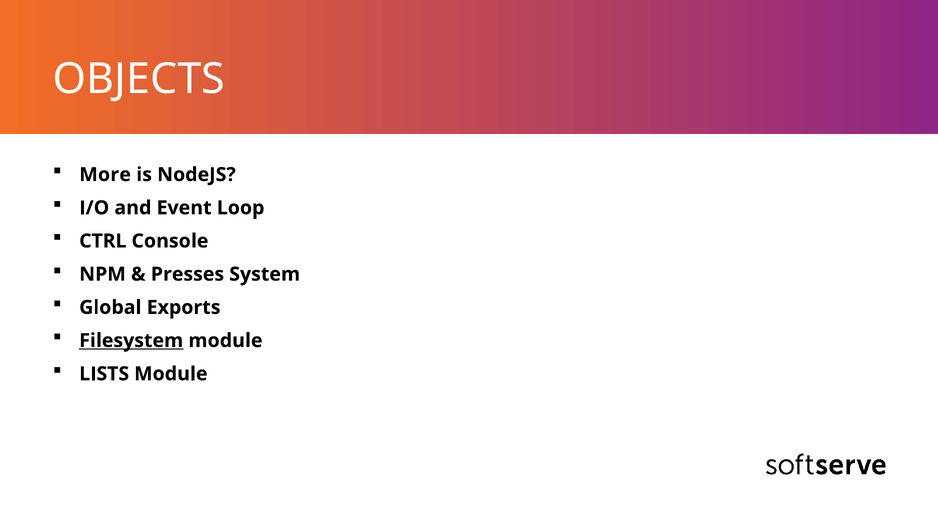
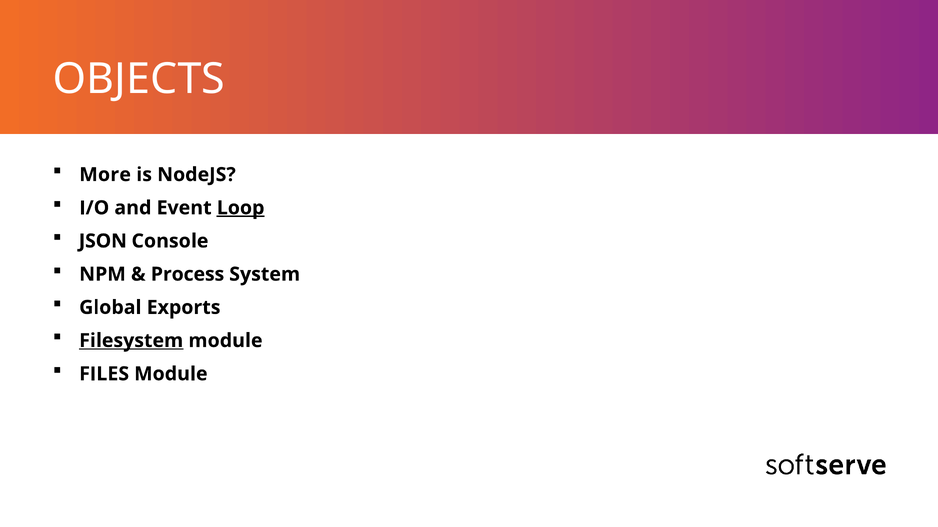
Loop underline: none -> present
CTRL: CTRL -> JSON
Presses: Presses -> Process
LISTS: LISTS -> FILES
